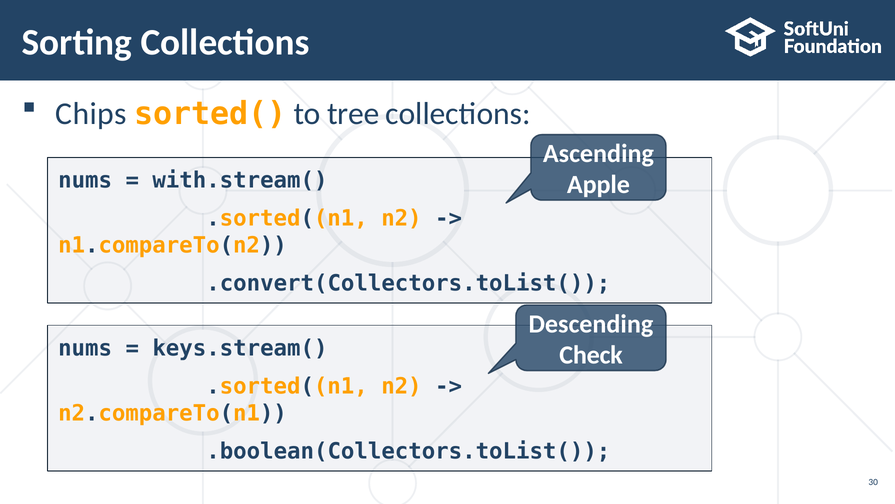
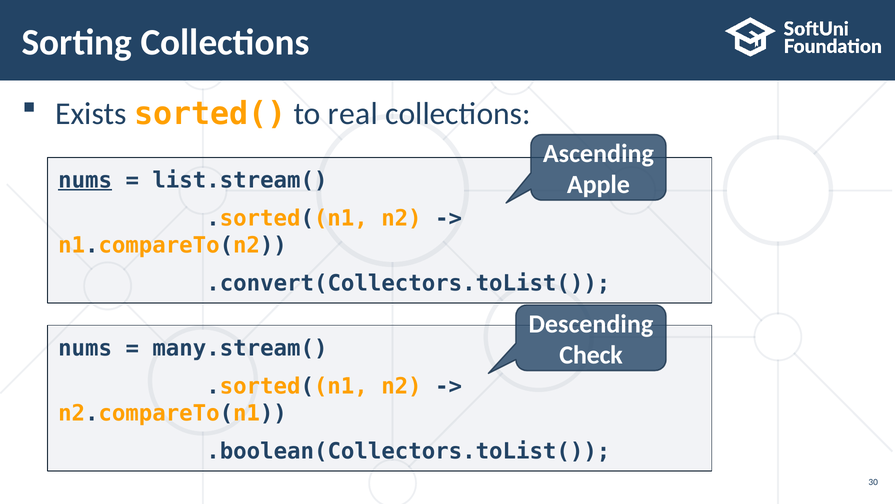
Chips: Chips -> Exists
tree: tree -> real
nums at (85, 180) underline: none -> present
with.stream(: with.stream( -> list.stream(
keys.stream(: keys.stream( -> many.stream(
